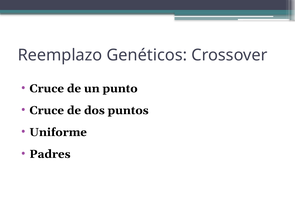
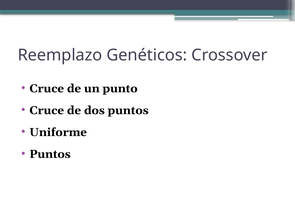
Padres at (50, 154): Padres -> Puntos
